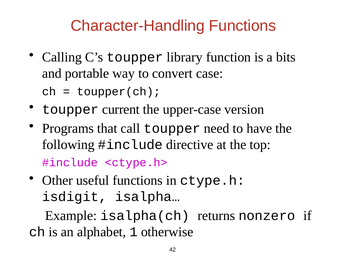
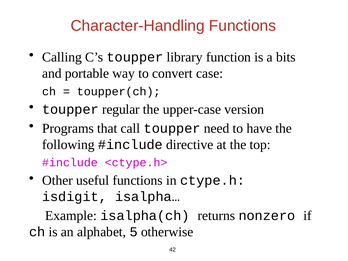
current: current -> regular
1: 1 -> 5
